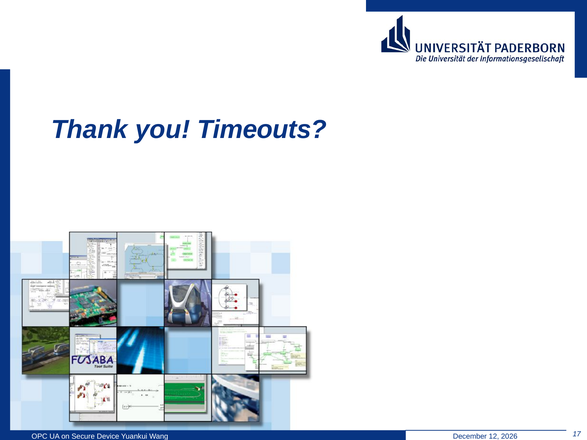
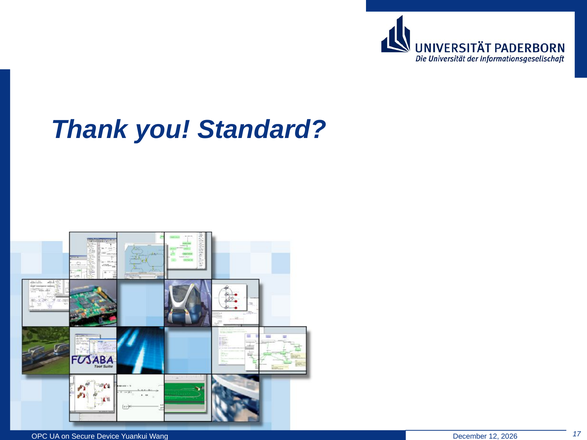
Timeouts: Timeouts -> Standard
